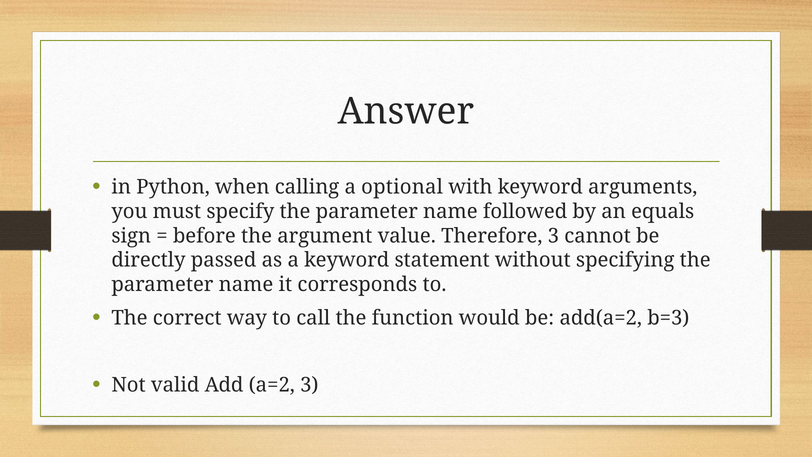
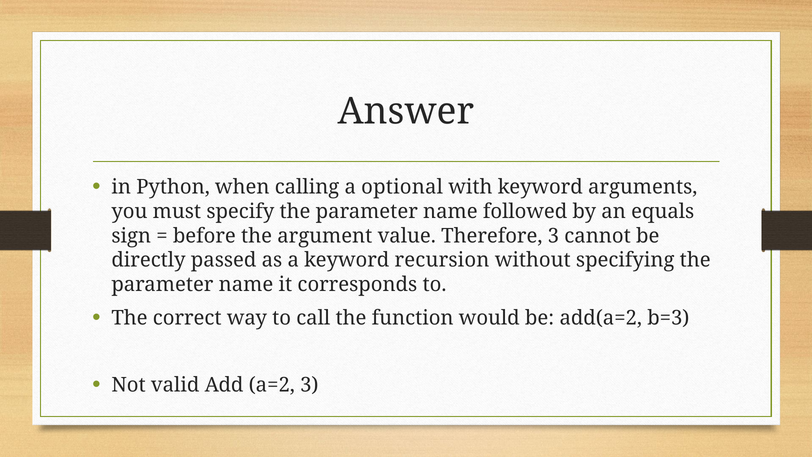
statement: statement -> recursion
